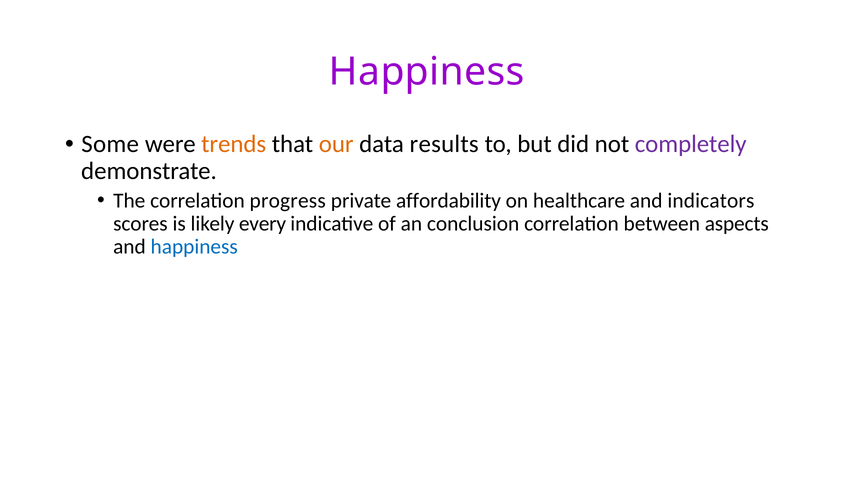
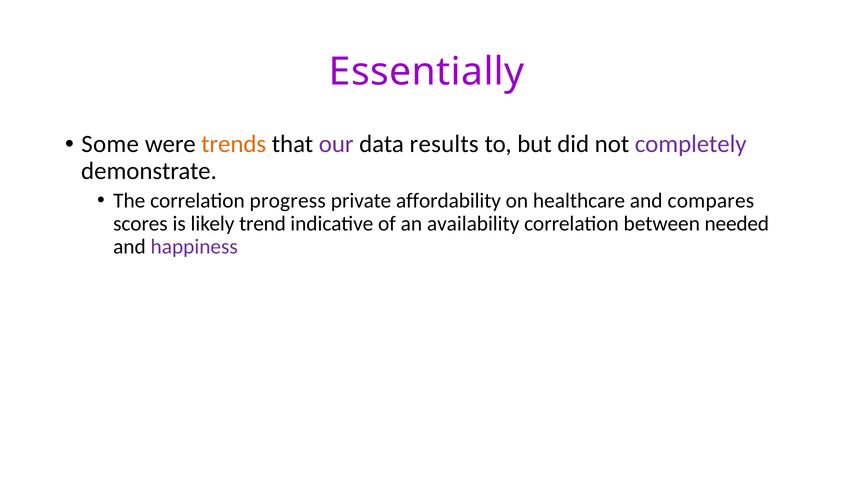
Happiness at (427, 72): Happiness -> Essentially
our colour: orange -> purple
indicators: indicators -> compares
every: every -> trend
conclusion: conclusion -> availability
aspects: aspects -> needed
happiness at (194, 247) colour: blue -> purple
